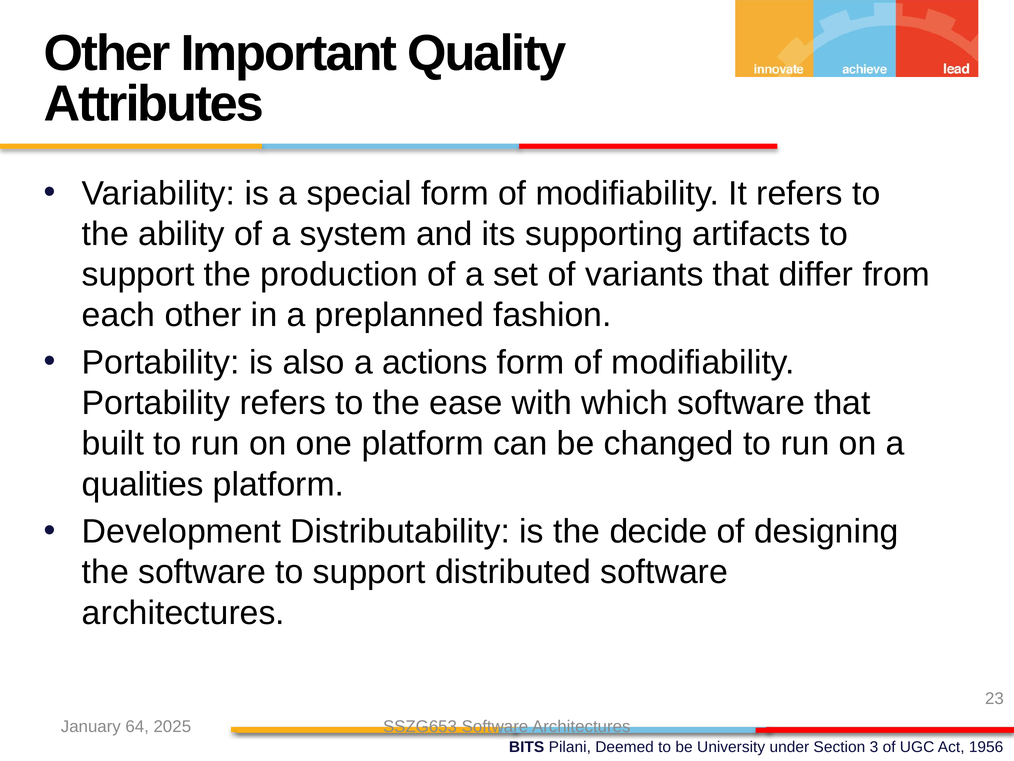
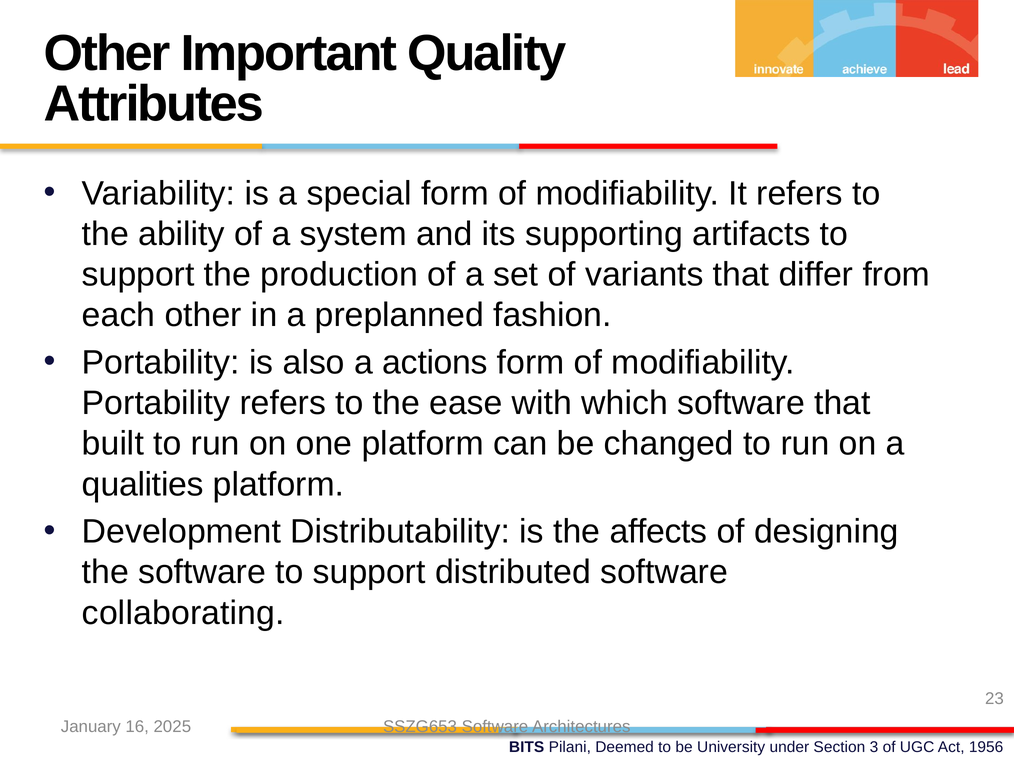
decide: decide -> affects
architectures at (183, 612): architectures -> collaborating
64: 64 -> 16
